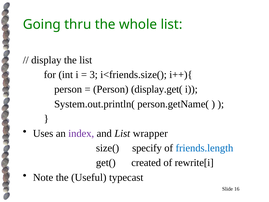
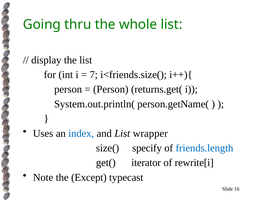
3: 3 -> 7
display.get(: display.get( -> returns.get(
index colour: purple -> blue
created: created -> iterator
Useful: Useful -> Except
